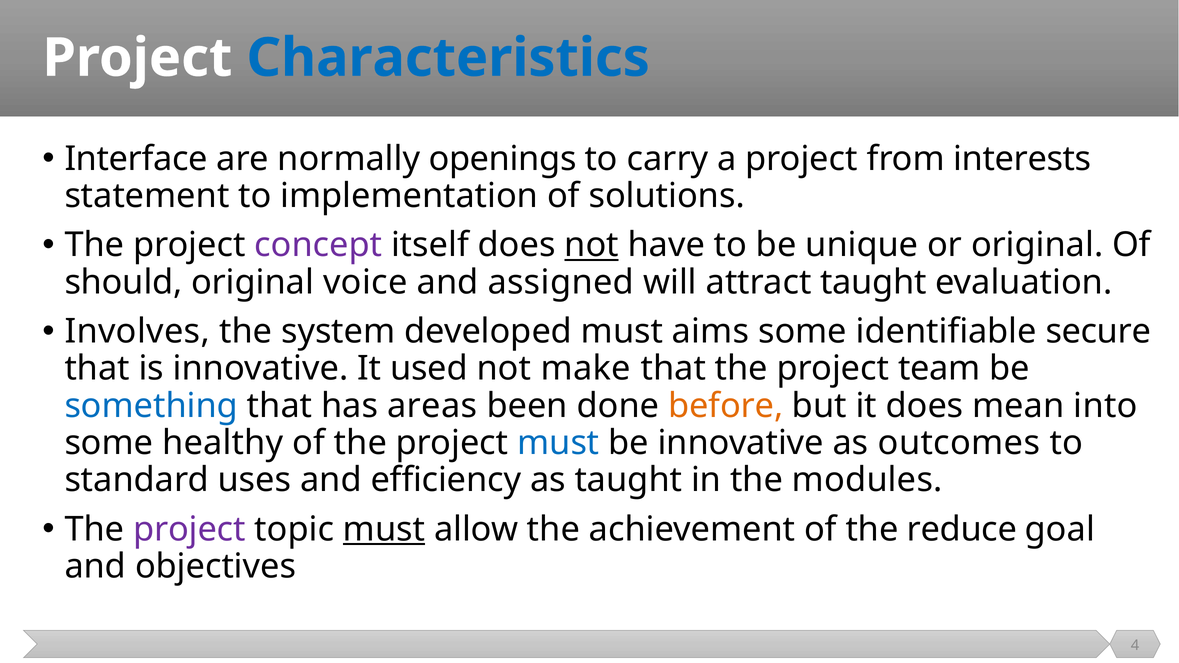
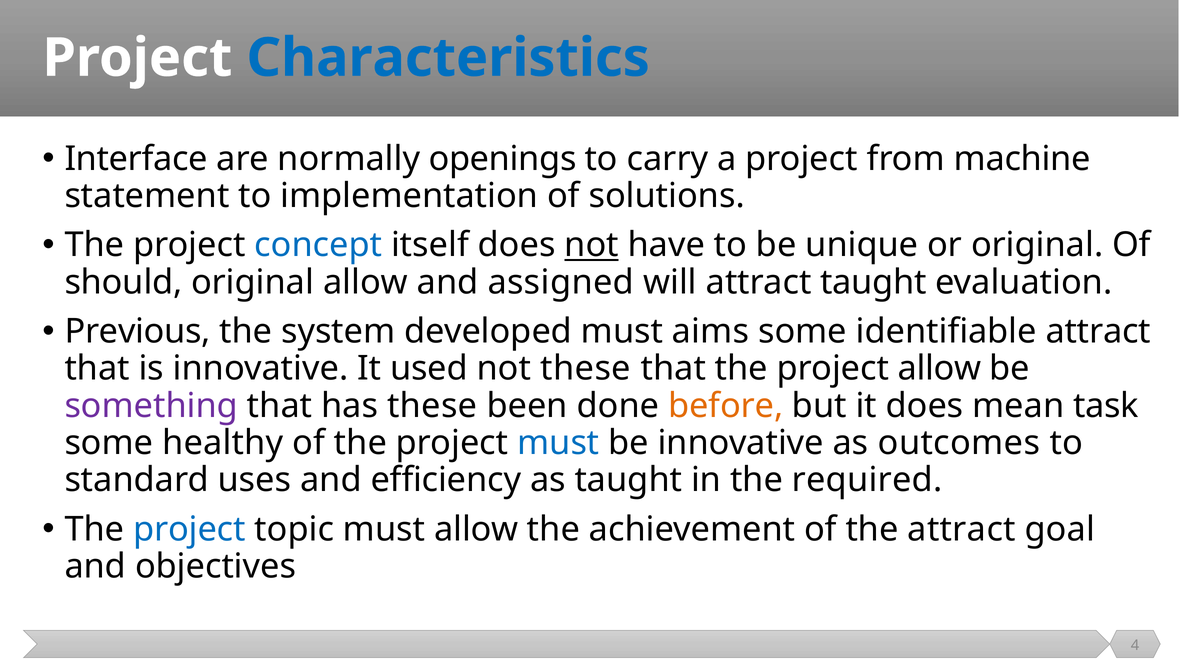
interests: interests -> machine
concept colour: purple -> blue
original voice: voice -> allow
Involves: Involves -> Previous
identifiable secure: secure -> attract
not make: make -> these
project team: team -> allow
something colour: blue -> purple
has areas: areas -> these
into: into -> task
modules: modules -> required
project at (189, 529) colour: purple -> blue
must at (384, 529) underline: present -> none
the reduce: reduce -> attract
